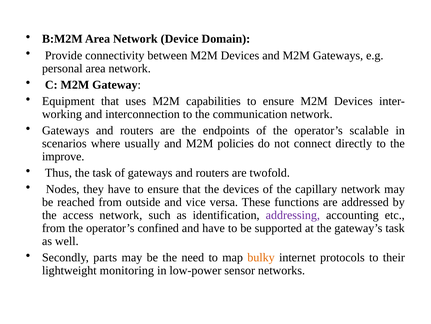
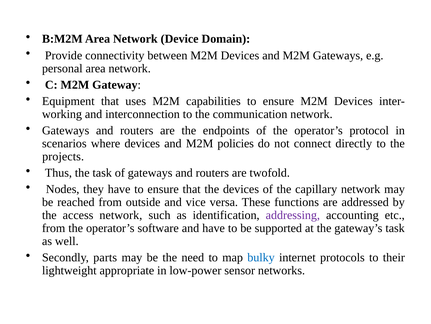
scalable: scalable -> protocol
where usually: usually -> devices
improve: improve -> projects
confined: confined -> software
bulky colour: orange -> blue
monitoring: monitoring -> appropriate
